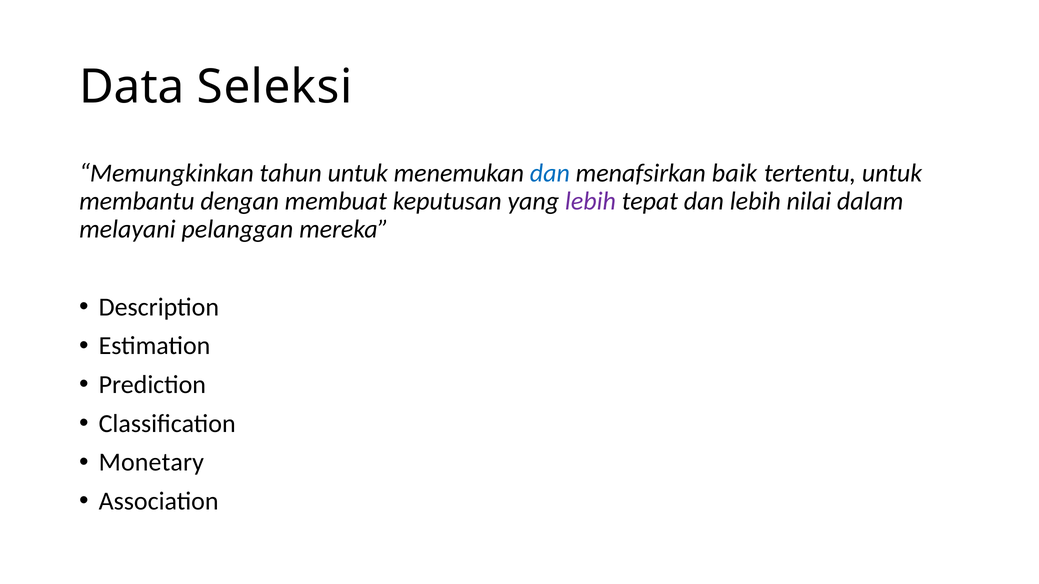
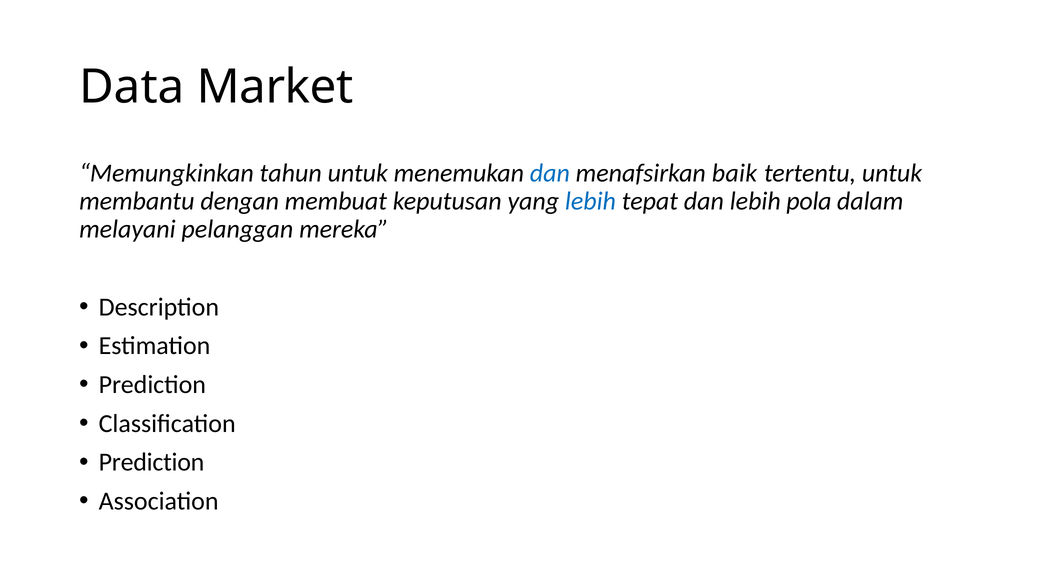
Seleksi: Seleksi -> Market
lebih at (590, 201) colour: purple -> blue
nilai: nilai -> pola
Monetary at (151, 463): Monetary -> Prediction
